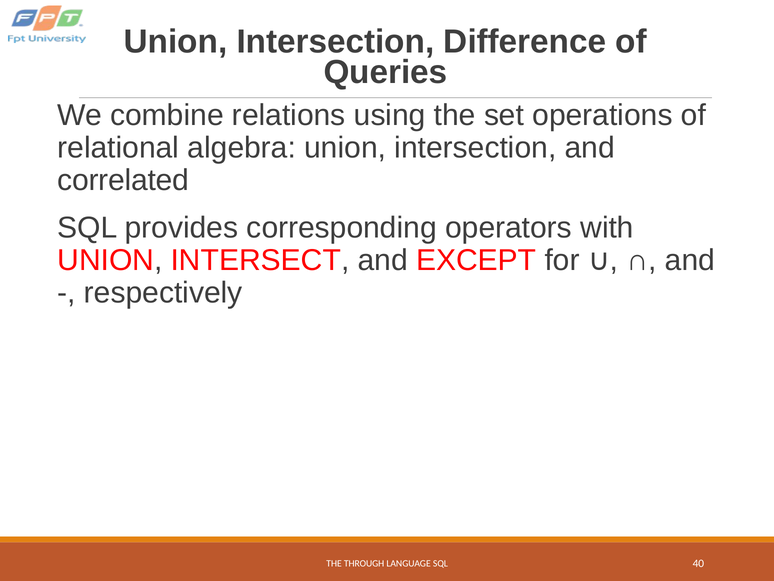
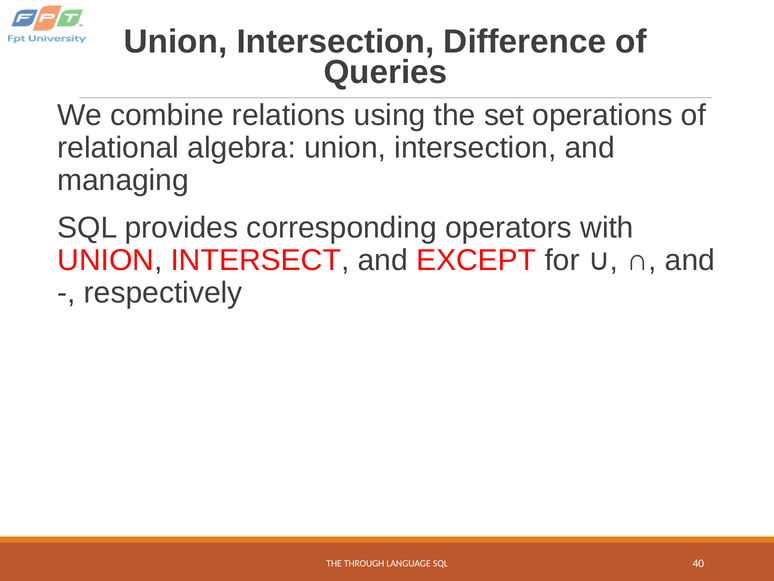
correlated: correlated -> managing
